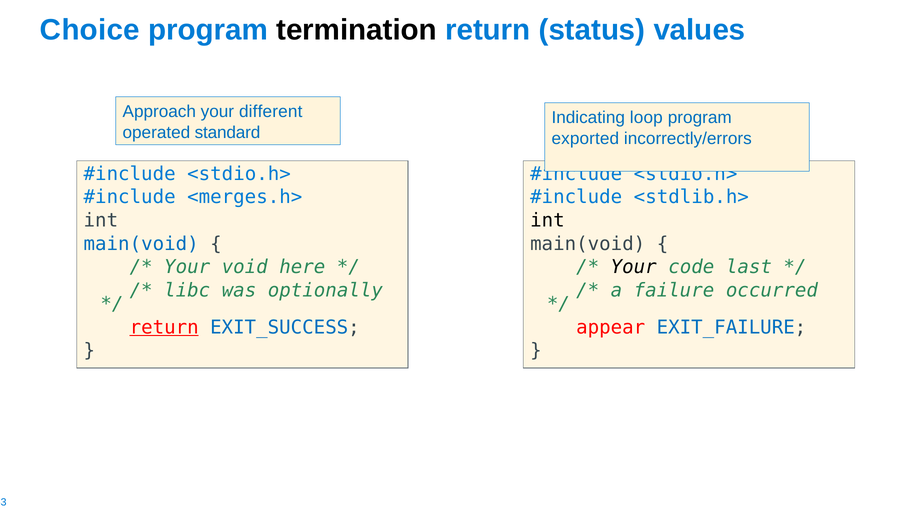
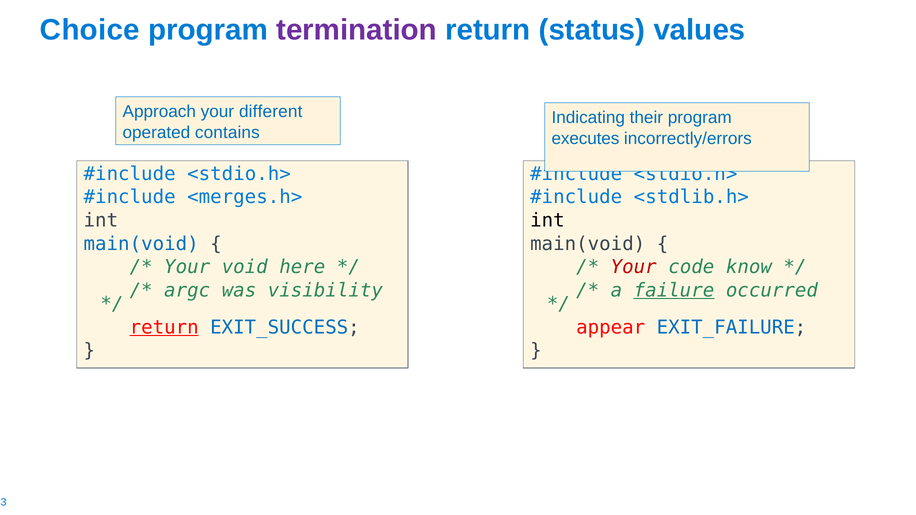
termination colour: black -> purple
loop: loop -> their
standard: standard -> contains
exported: exported -> executes
Your at (634, 267) colour: black -> red
last: last -> know
libc: libc -> argc
optionally: optionally -> visibility
failure underline: none -> present
